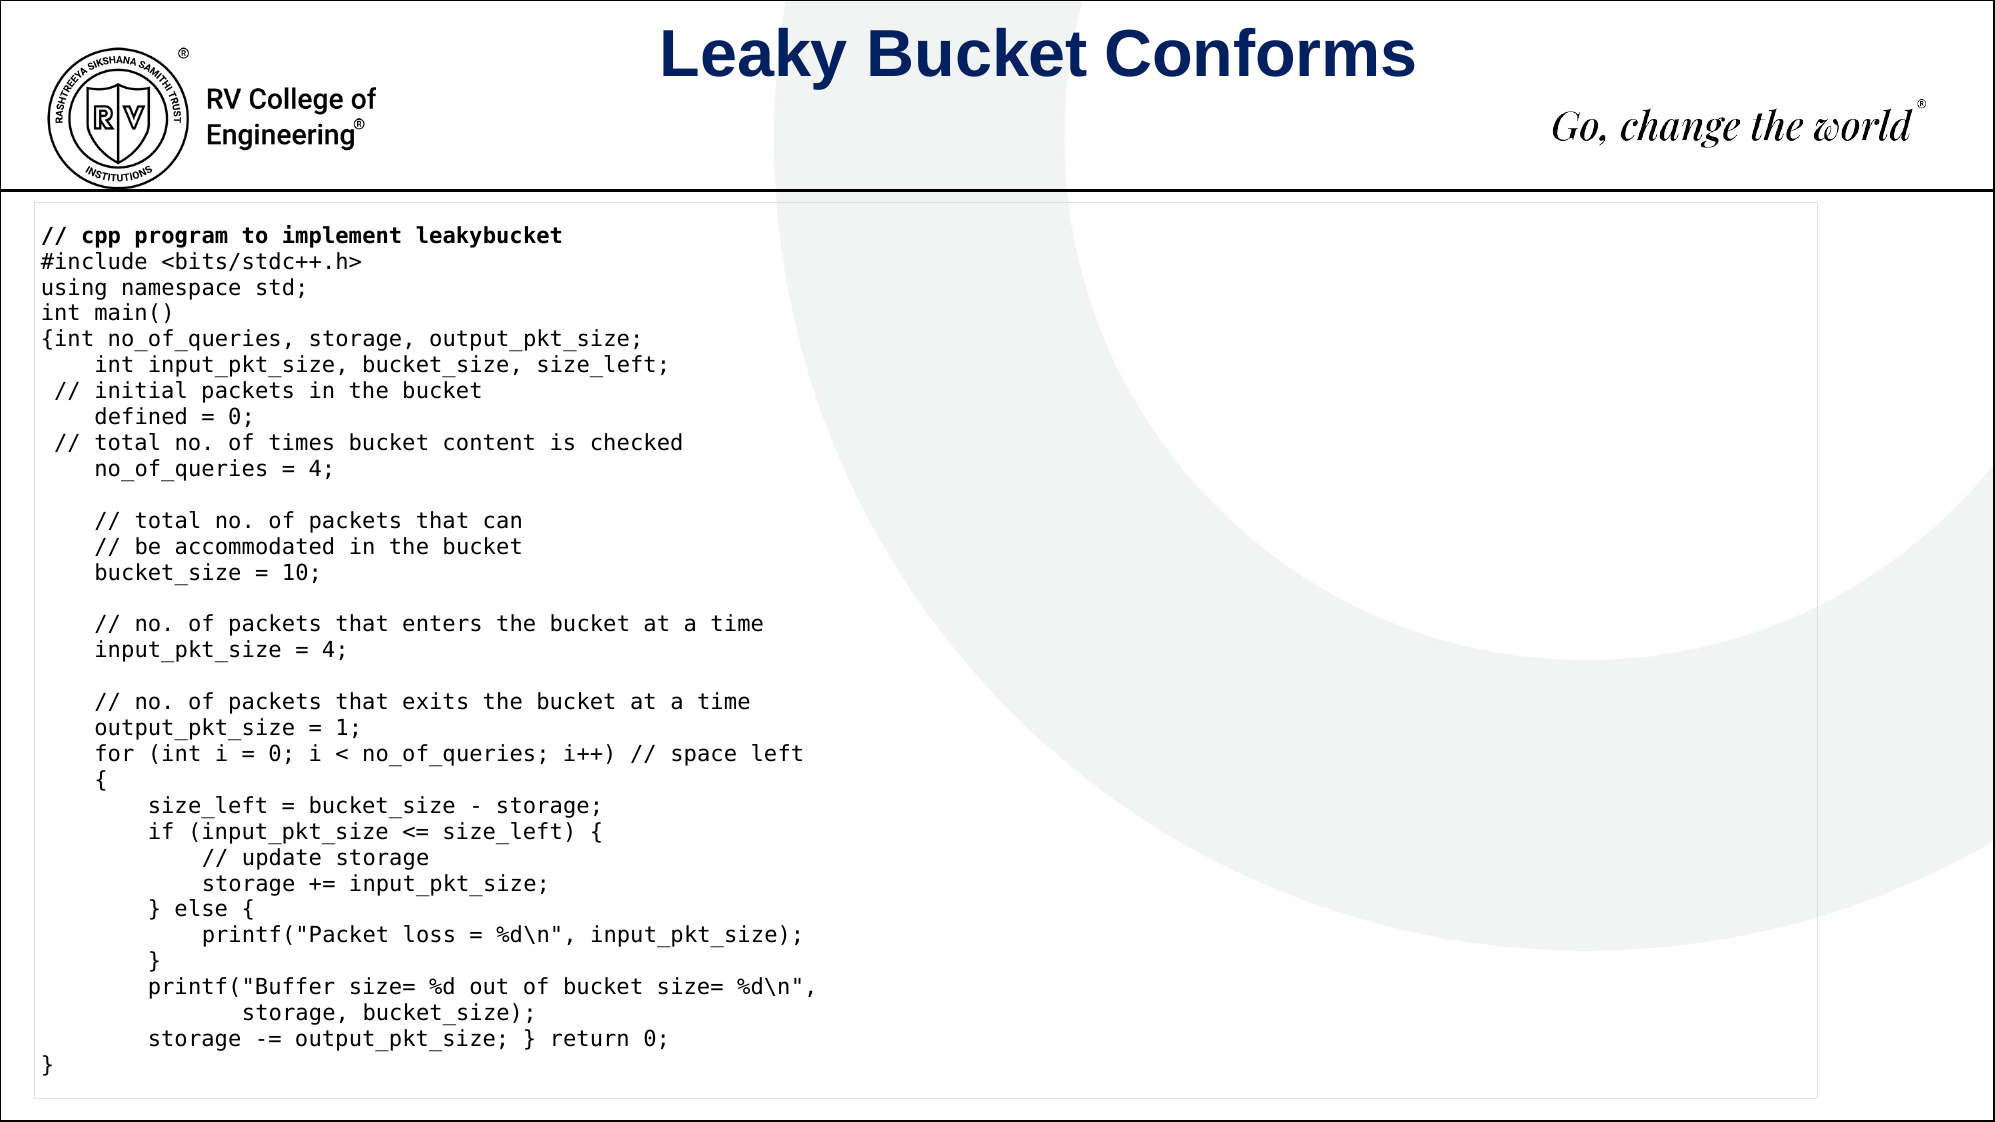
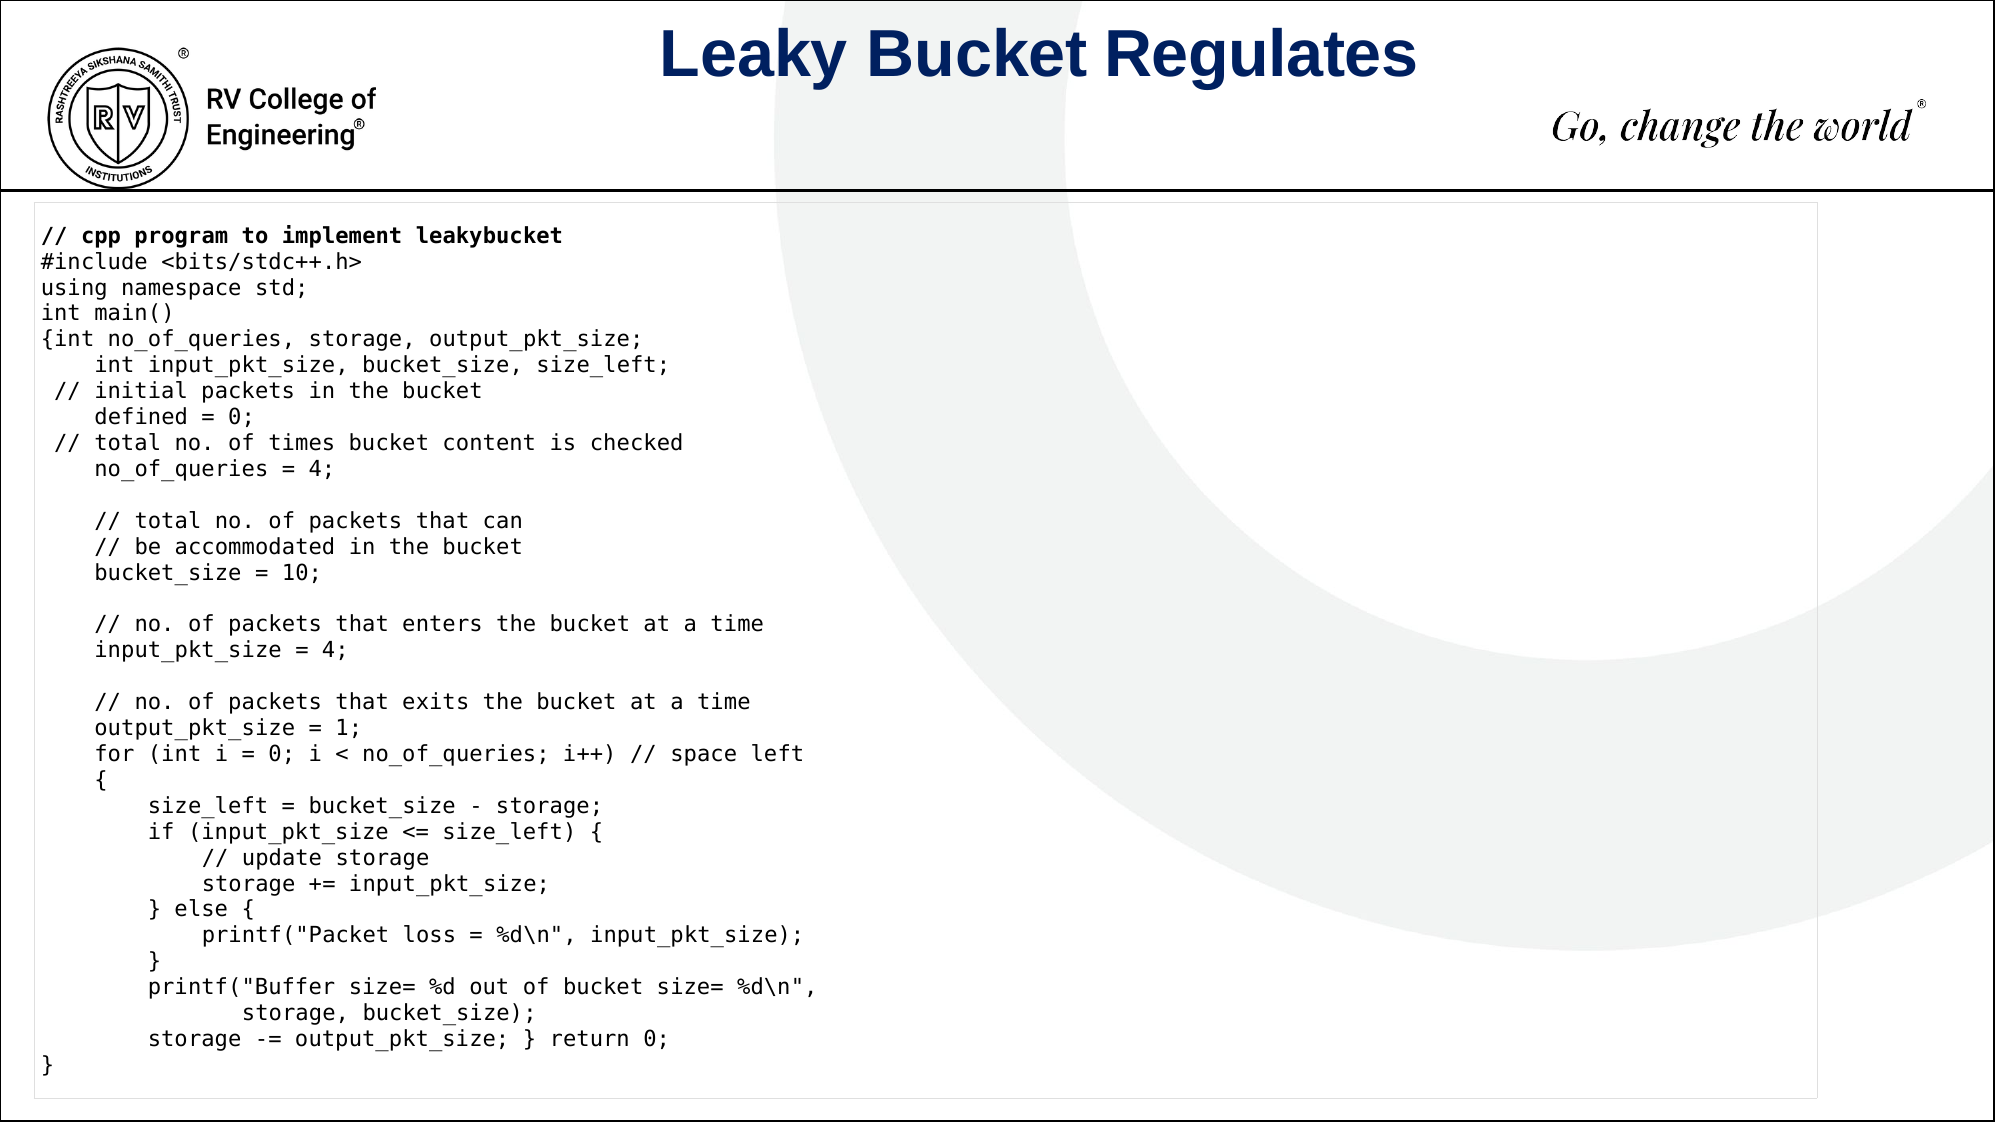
Conforms: Conforms -> Regulates
